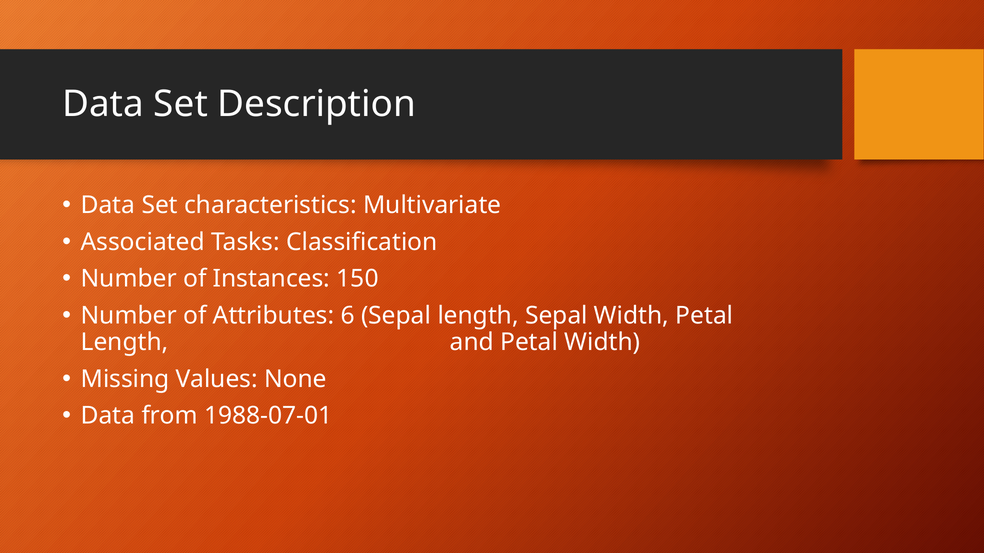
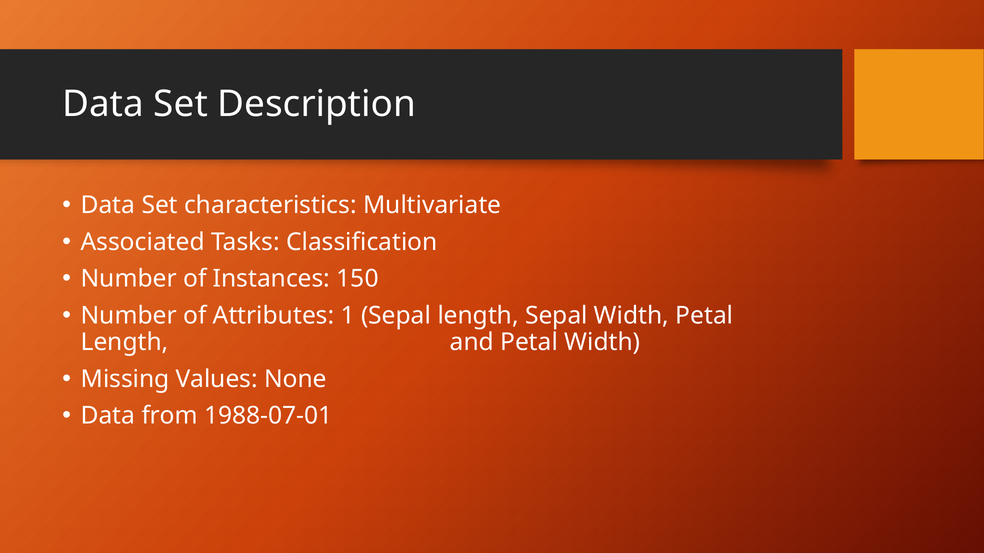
6: 6 -> 1
